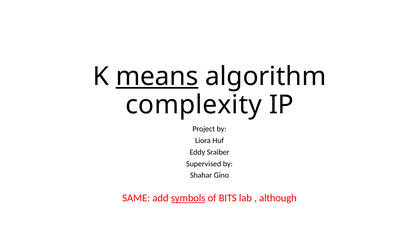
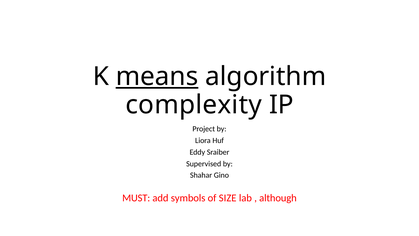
SAME: SAME -> MUST
symbols underline: present -> none
BITS: BITS -> SIZE
